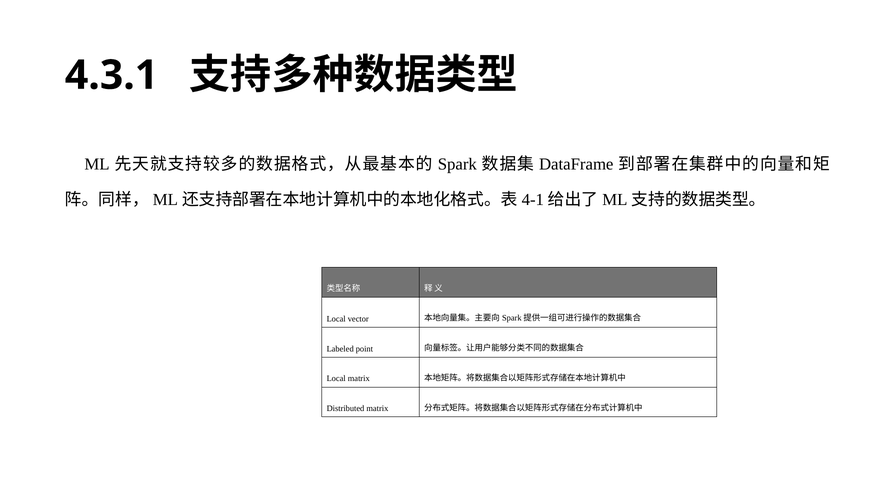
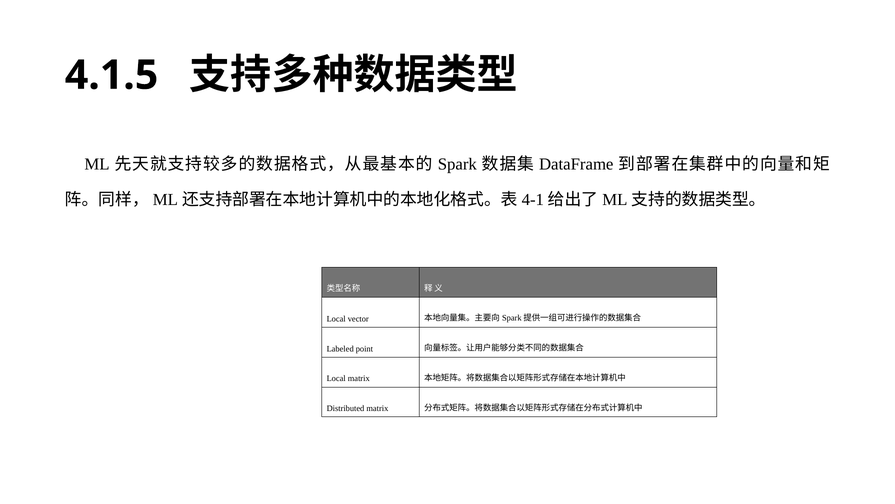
4.3.1: 4.3.1 -> 4.1.5
